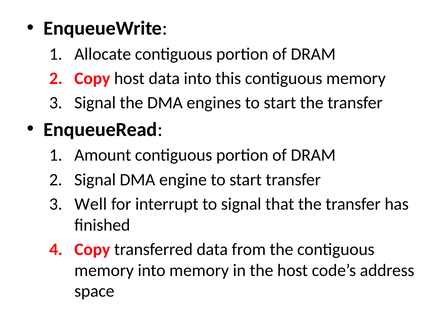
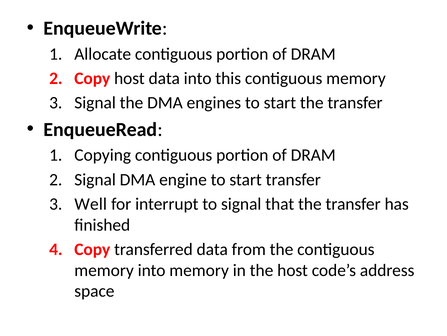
Amount: Amount -> Copying
